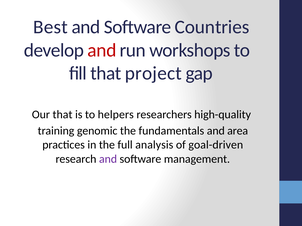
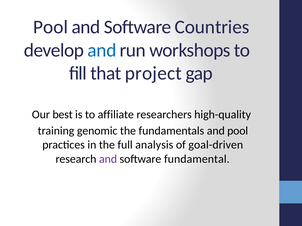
Best at (50, 27): Best -> Pool
and at (102, 50) colour: red -> blue
Our that: that -> best
helpers: helpers -> affiliate
and area: area -> pool
management: management -> fundamental
